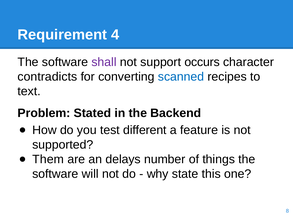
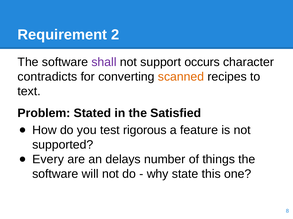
4: 4 -> 2
scanned colour: blue -> orange
Backend: Backend -> Satisfied
different: different -> rigorous
Them: Them -> Every
